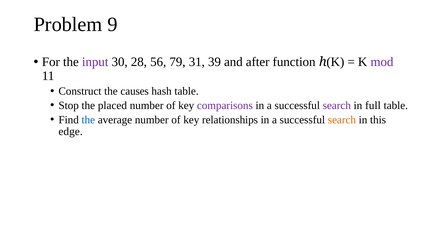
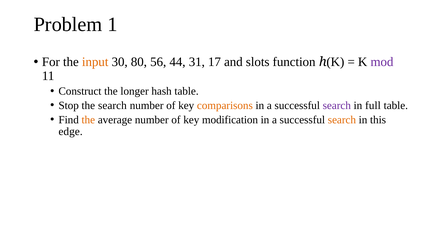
9: 9 -> 1
input colour: purple -> orange
28: 28 -> 80
79: 79 -> 44
39: 39 -> 17
after: after -> slots
causes: causes -> longer
the placed: placed -> search
comparisons colour: purple -> orange
the at (88, 120) colour: blue -> orange
relationships: relationships -> modification
